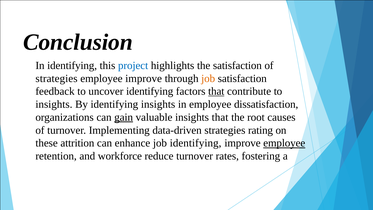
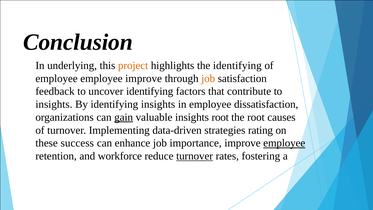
In identifying: identifying -> underlying
project colour: blue -> orange
the satisfaction: satisfaction -> identifying
strategies at (56, 78): strategies -> employee
that at (216, 91) underline: present -> none
insights that: that -> root
attrition: attrition -> success
job identifying: identifying -> importance
turnover at (195, 156) underline: none -> present
